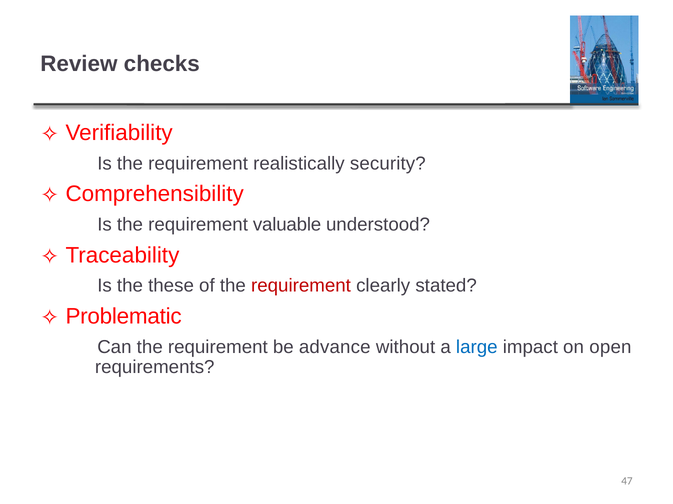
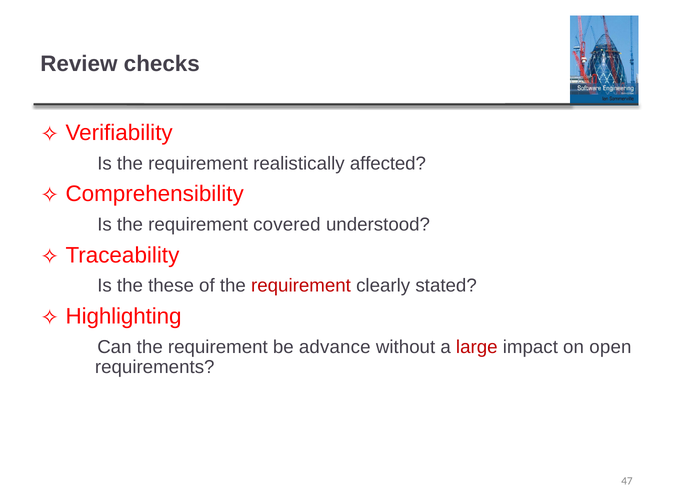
security: security -> affected
valuable: valuable -> covered
Problematic: Problematic -> Highlighting
large colour: blue -> red
